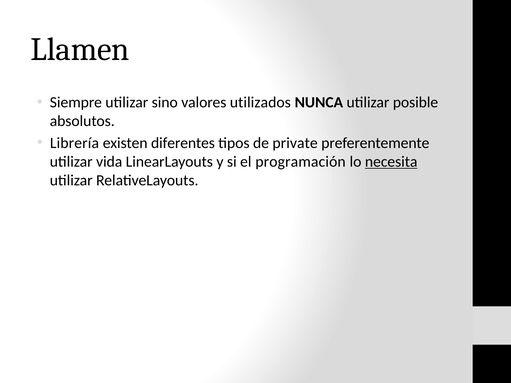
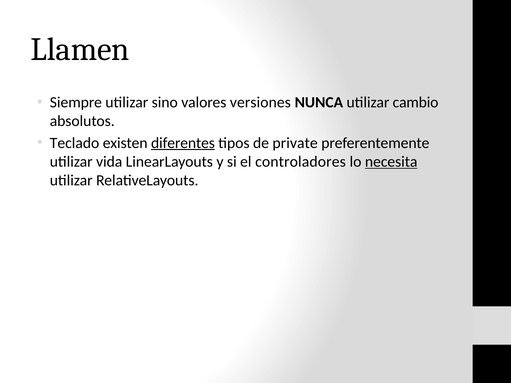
utilizados: utilizados -> versiones
posible: posible -> cambio
Librería: Librería -> Teclado
diferentes underline: none -> present
programación: programación -> controladores
